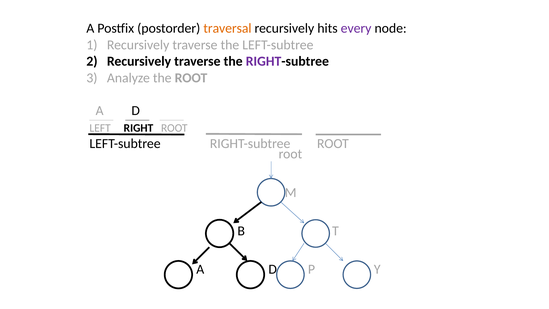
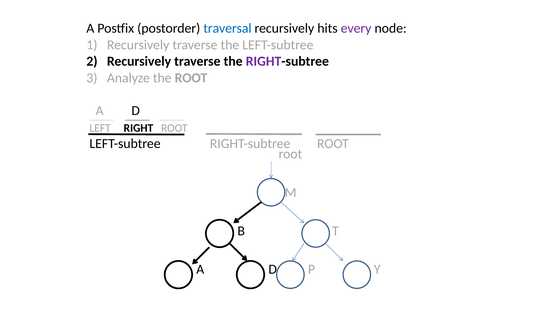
traversal colour: orange -> blue
